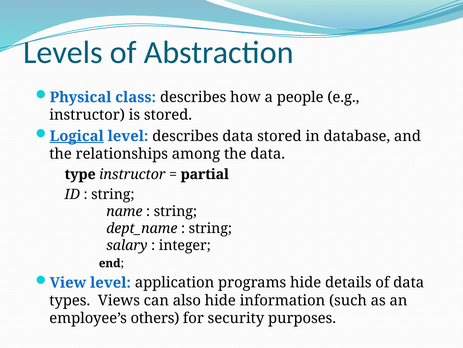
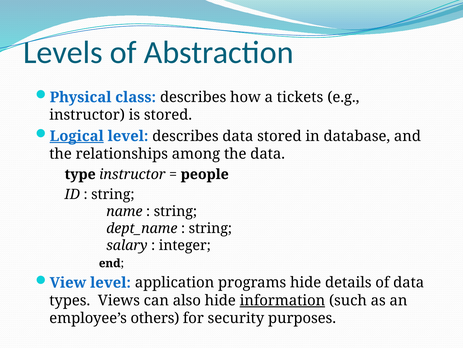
people: people -> tickets
partial: partial -> people
information underline: none -> present
